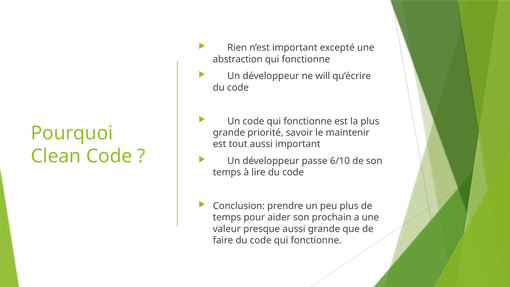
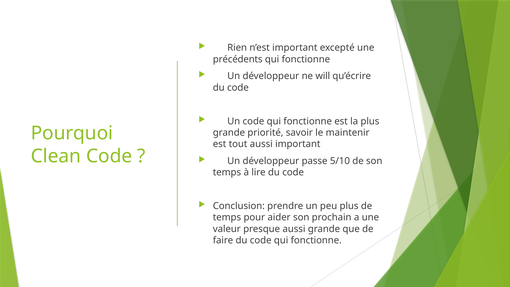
abstraction: abstraction -> précédents
6/10: 6/10 -> 5/10
